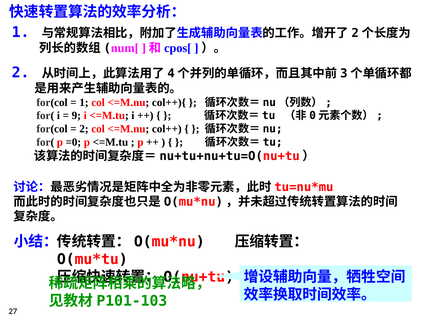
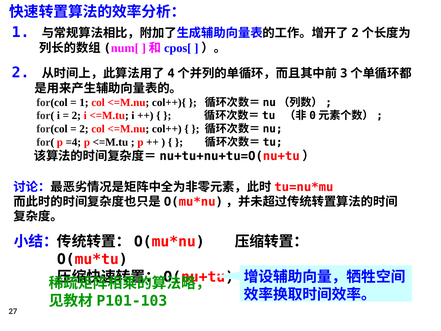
9 at (76, 116): 9 -> 2
=0: =0 -> =4
